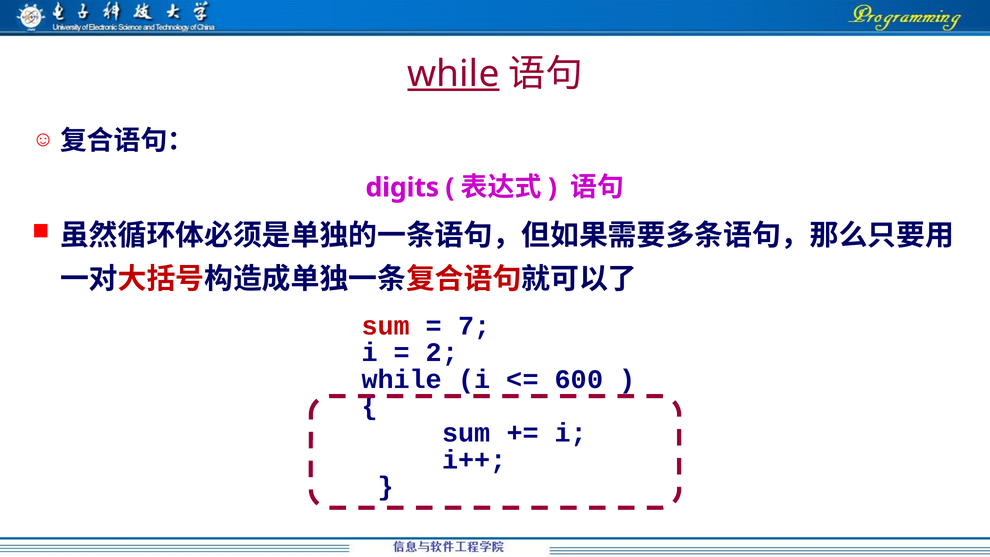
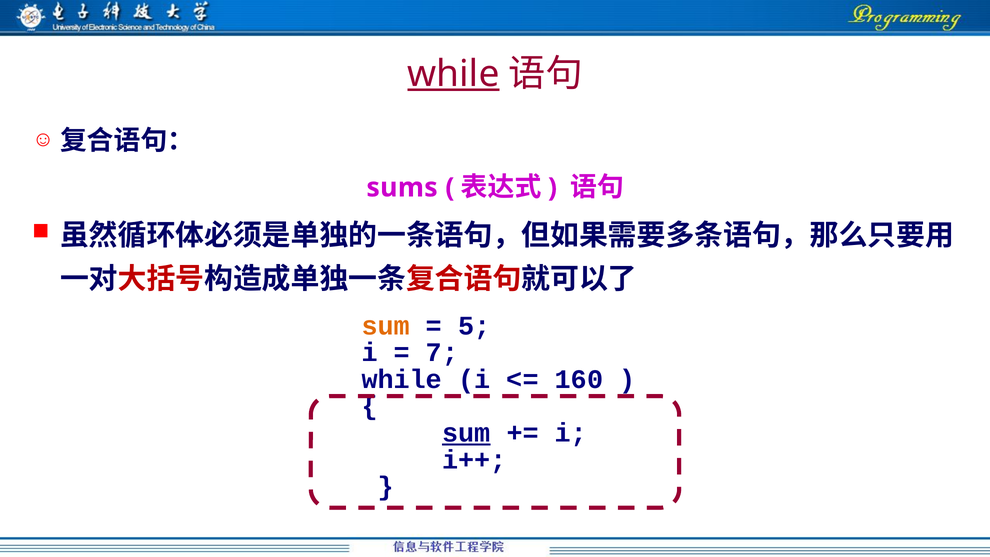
digits: digits -> sums
sum at (386, 326) colour: red -> orange
7: 7 -> 5
2: 2 -> 7
600: 600 -> 160
sum at (466, 433) underline: none -> present
